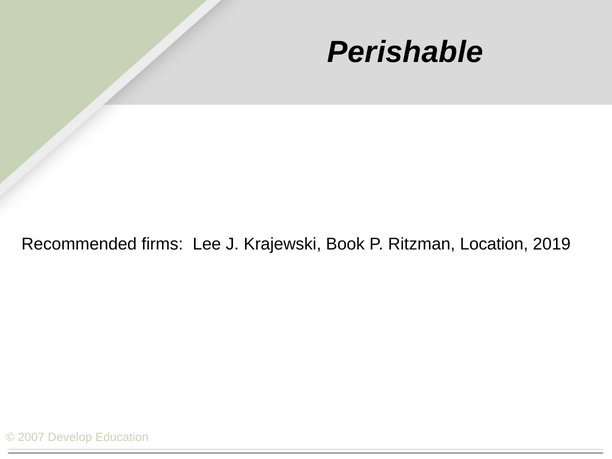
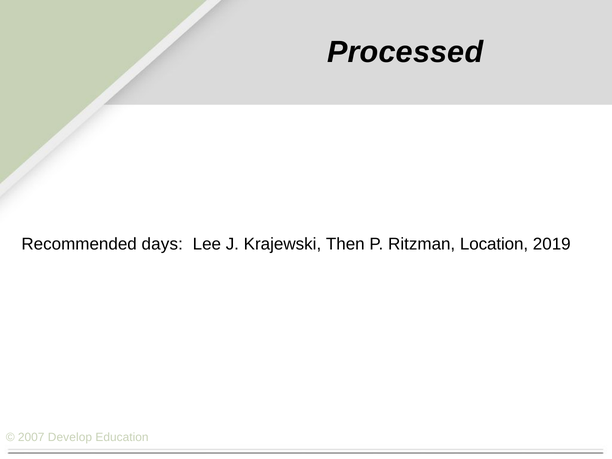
Perishable: Perishable -> Processed
firms: firms -> days
Book: Book -> Then
